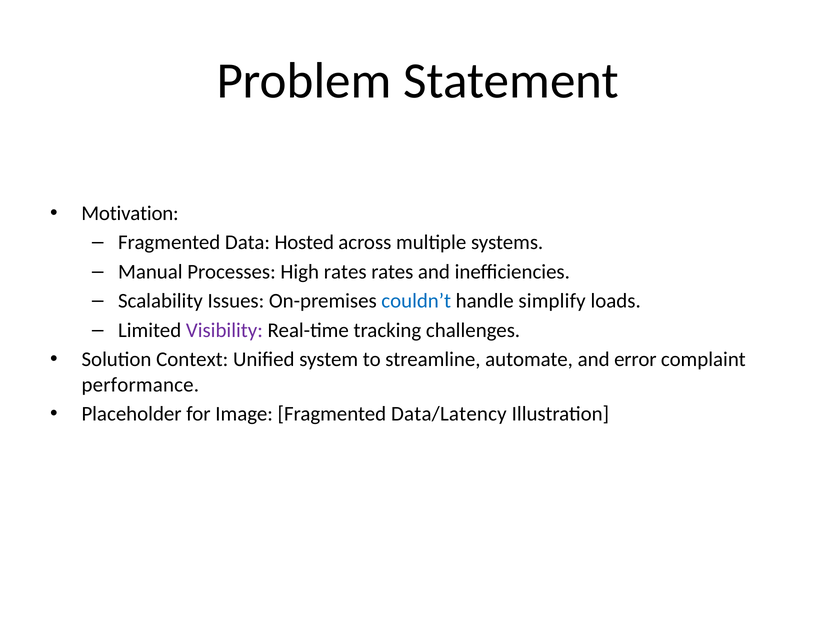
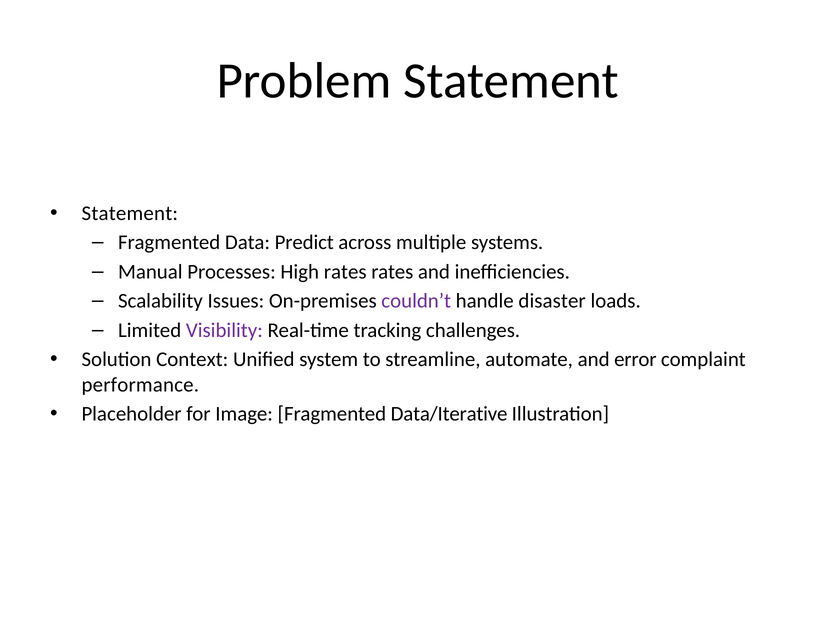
Motivation at (130, 213): Motivation -> Statement
Hosted: Hosted -> Predict
couldn’t colour: blue -> purple
simplify: simplify -> disaster
Data/Latency: Data/Latency -> Data/Iterative
